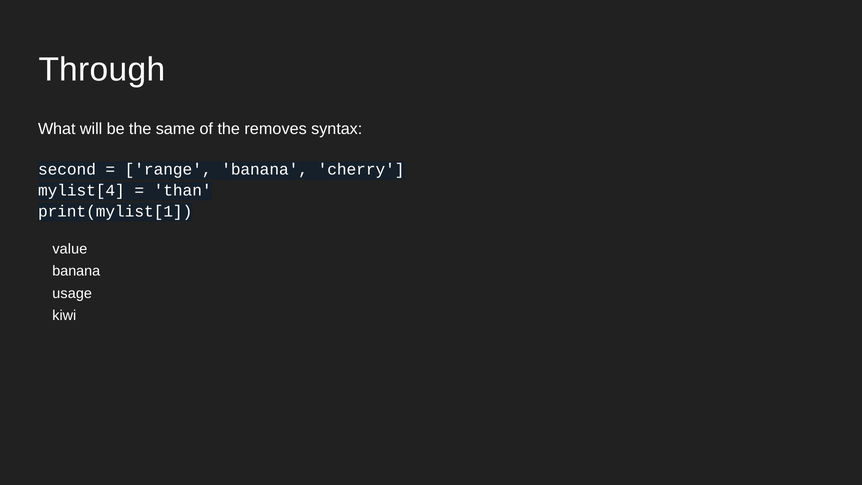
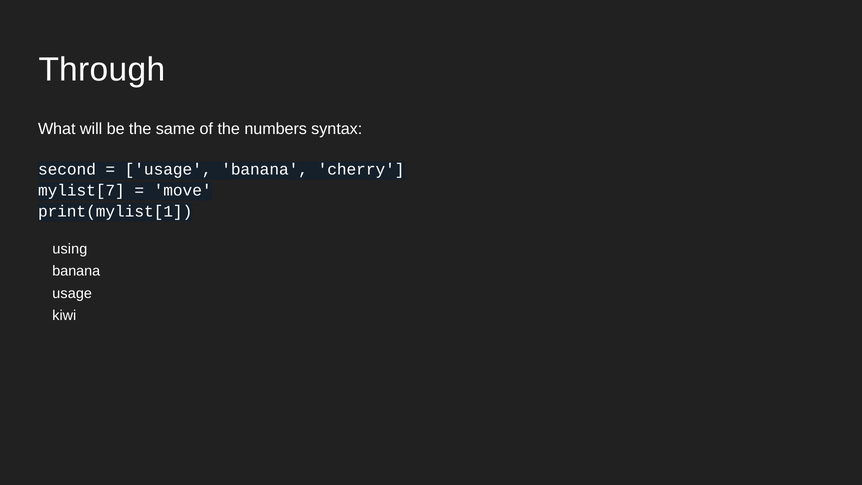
removes: removes -> numbers
range at (168, 169): range -> usage
mylist[4: mylist[4 -> mylist[7
than: than -> move
value: value -> using
